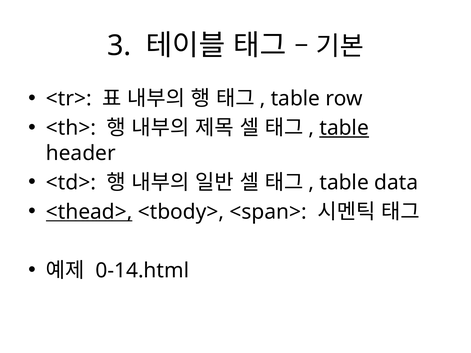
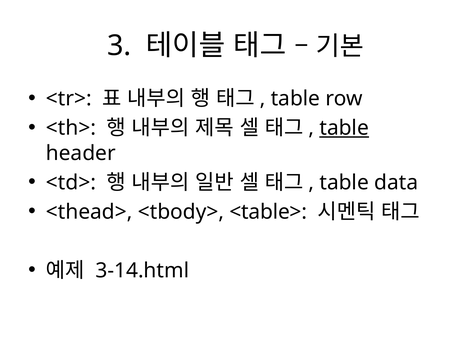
<thead> underline: present -> none
<span>: <span> -> <table>
0-14.html: 0-14.html -> 3-14.html
